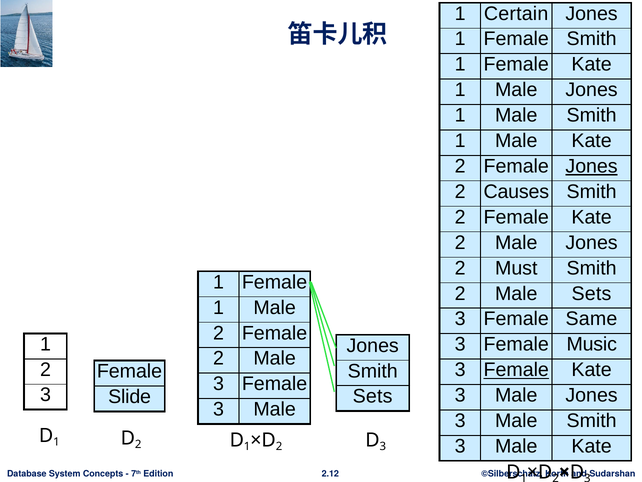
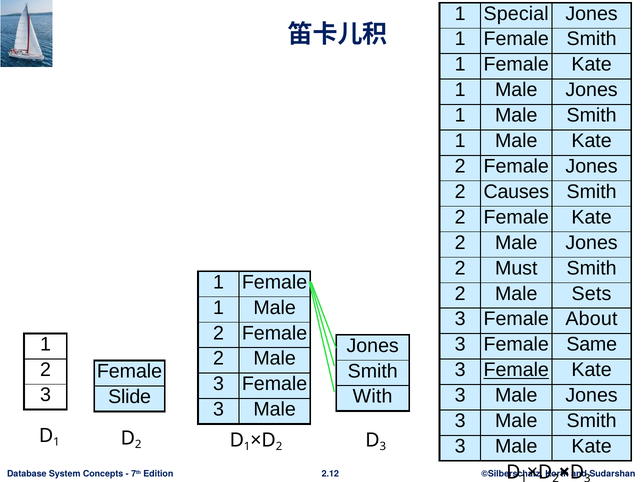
Certain: Certain -> Special
Jones at (592, 166) underline: present -> none
Same: Same -> About
Music: Music -> Same
Sets at (373, 396): Sets -> With
